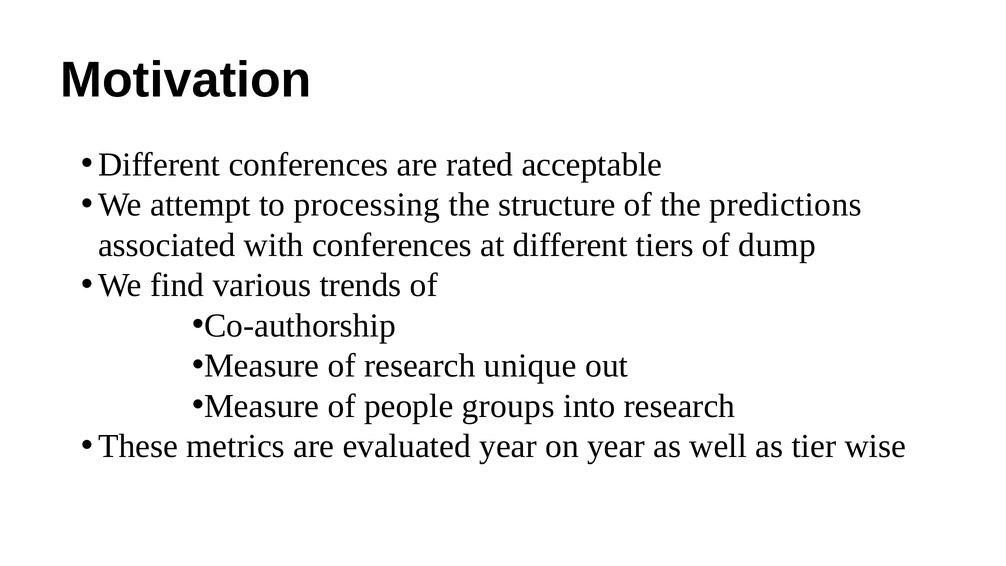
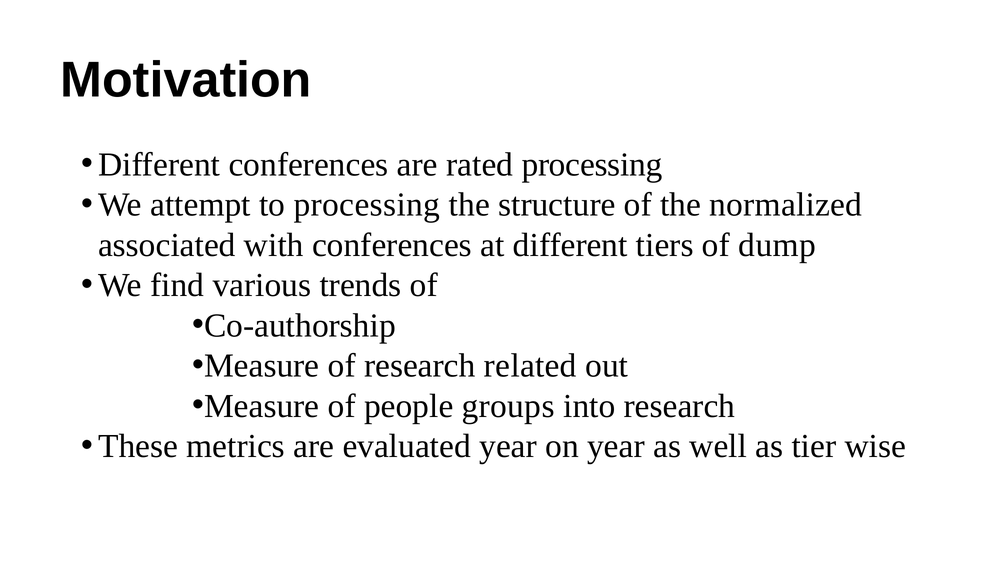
rated acceptable: acceptable -> processing
predictions: predictions -> normalized
unique: unique -> related
